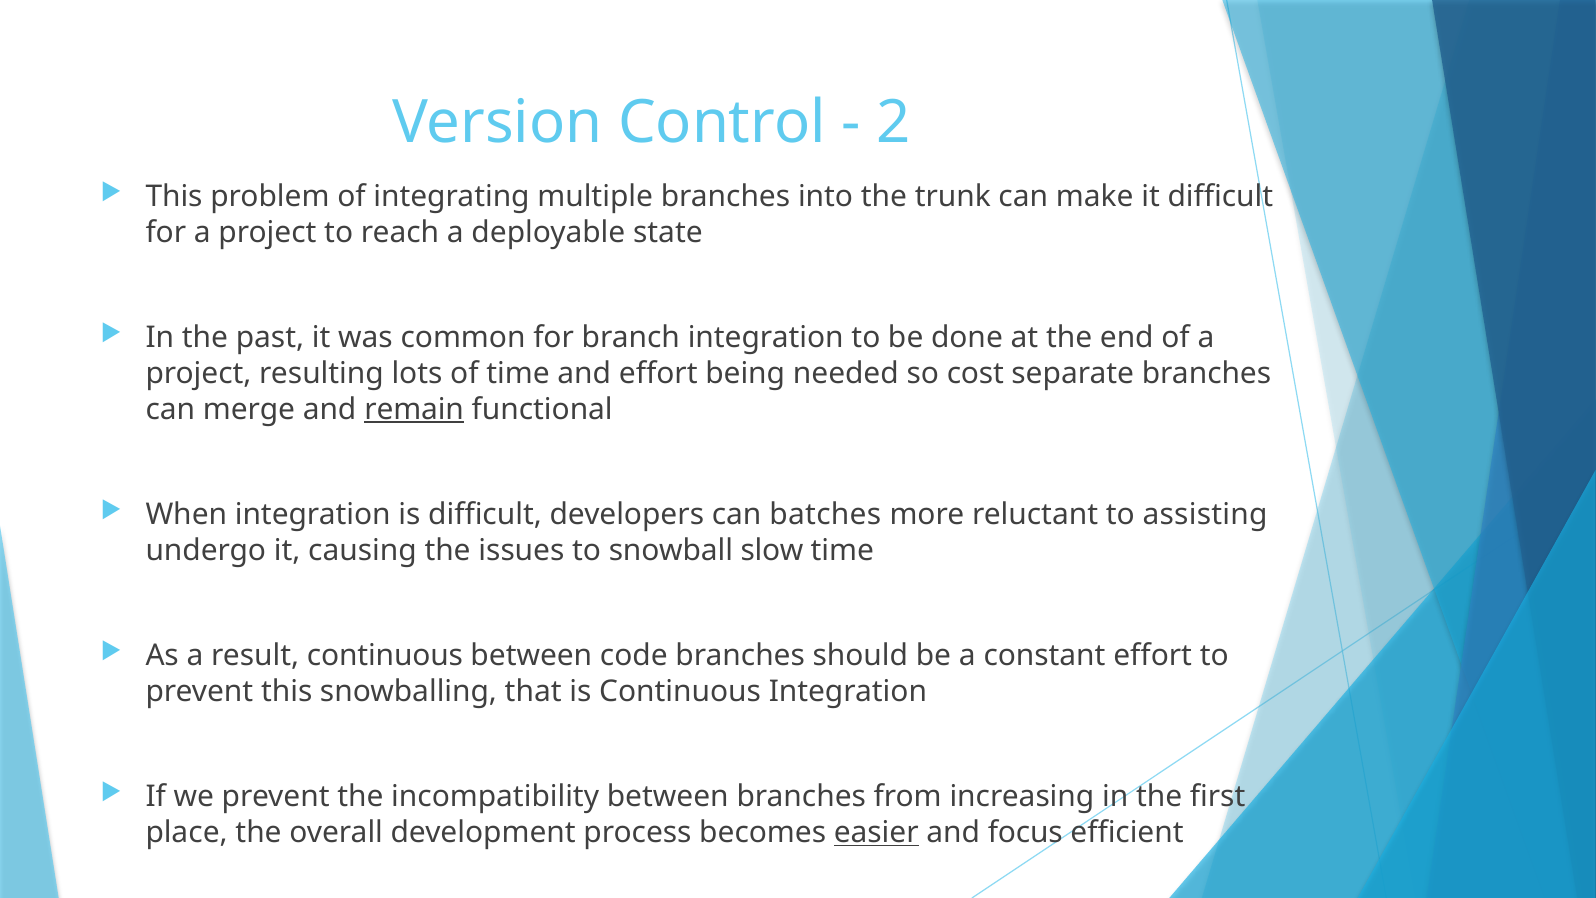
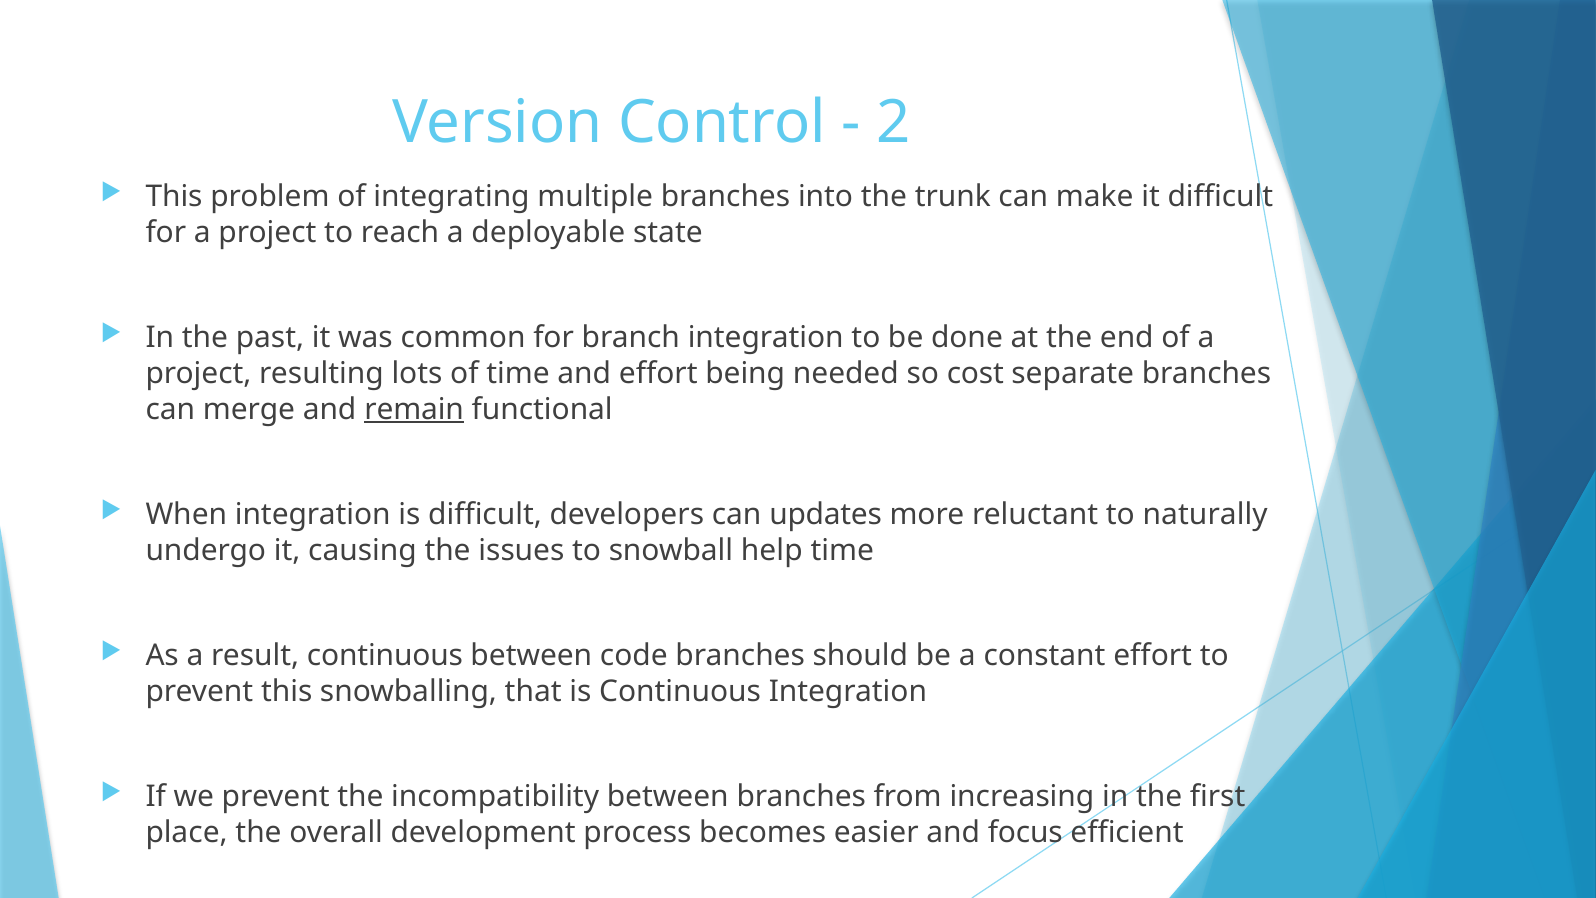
batches: batches -> updates
assisting: assisting -> naturally
slow: slow -> help
easier underline: present -> none
